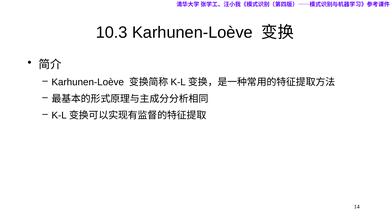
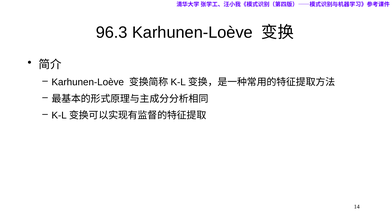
10.3: 10.3 -> 96.3
